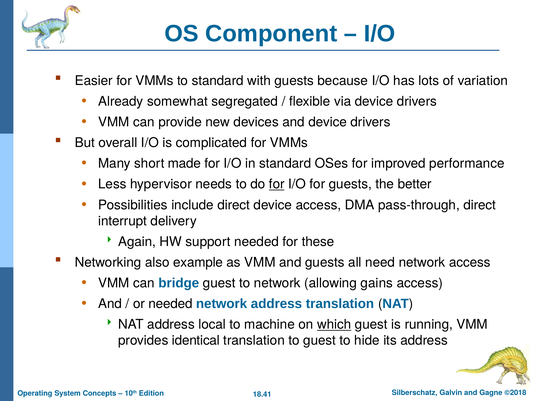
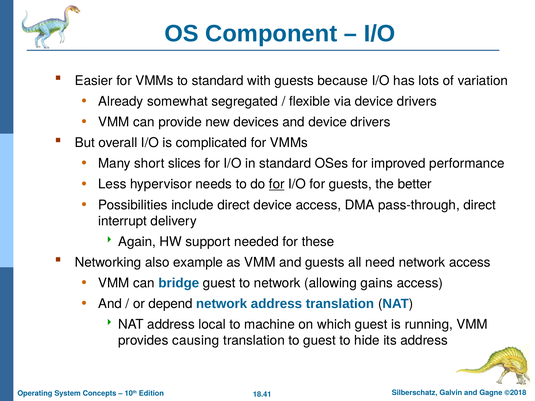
made: made -> slices
or needed: needed -> depend
which underline: present -> none
identical: identical -> causing
